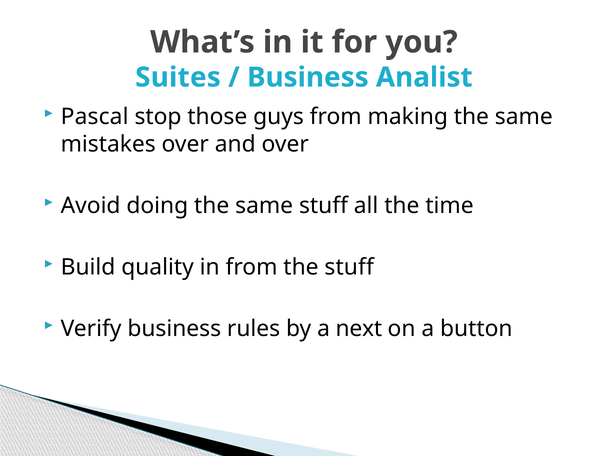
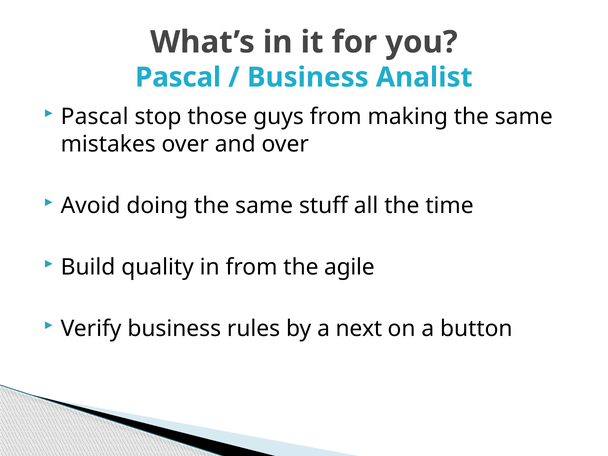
Suites at (178, 77): Suites -> Pascal
the stuff: stuff -> agile
